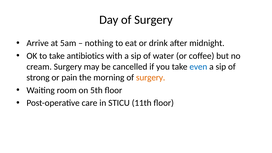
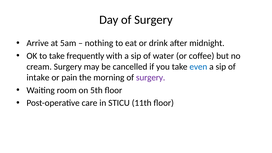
antibiotics: antibiotics -> frequently
strong: strong -> intake
surgery at (151, 78) colour: orange -> purple
